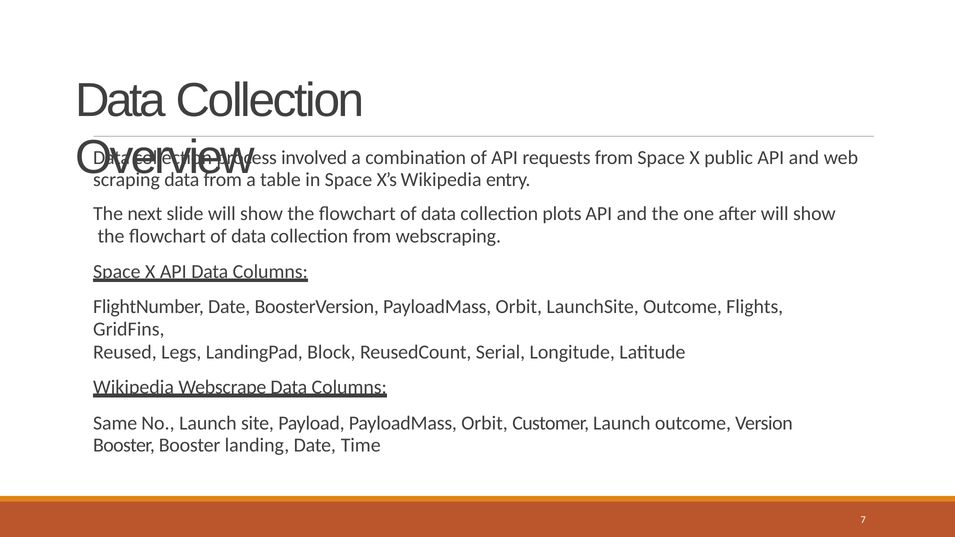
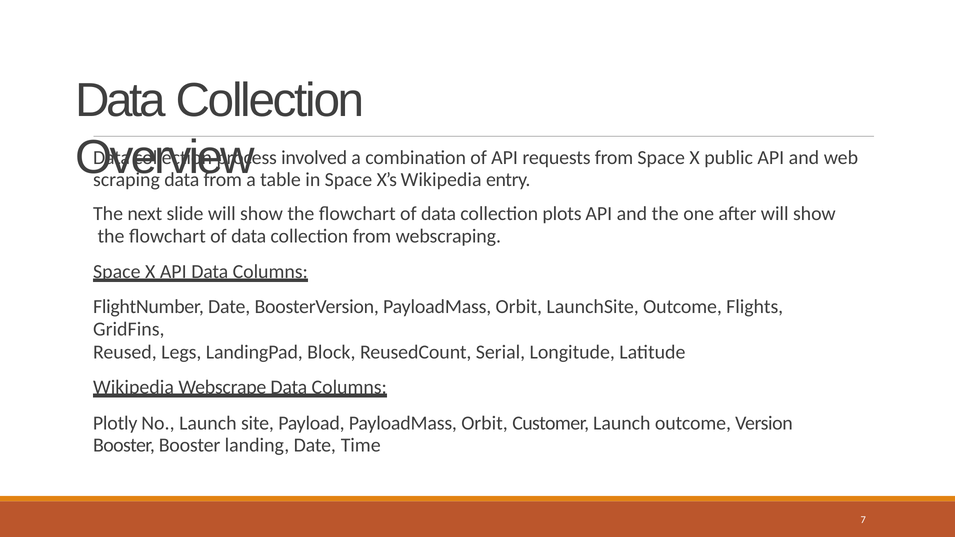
Same: Same -> Plotly
